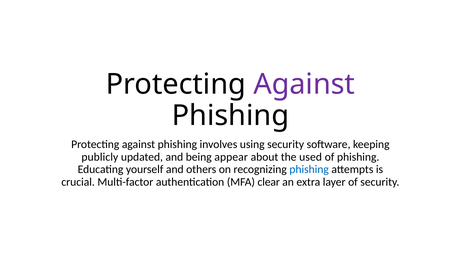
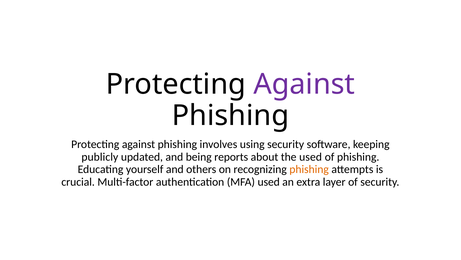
appear: appear -> reports
phishing at (309, 169) colour: blue -> orange
MFA clear: clear -> used
